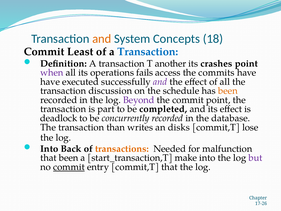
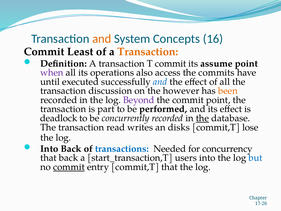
18: 18 -> 16
Transaction at (148, 52) colour: blue -> orange
T another: another -> commit
crashes: crashes -> assume
fails: fails -> also
have at (50, 82): have -> until
and at (160, 82) colour: purple -> blue
schedule: schedule -> however
completed: completed -> performed
the at (202, 118) underline: none -> present
than: than -> read
transactions colour: orange -> blue
malfunction: malfunction -> concurrency
that been: been -> back
make: make -> users
but colour: purple -> blue
